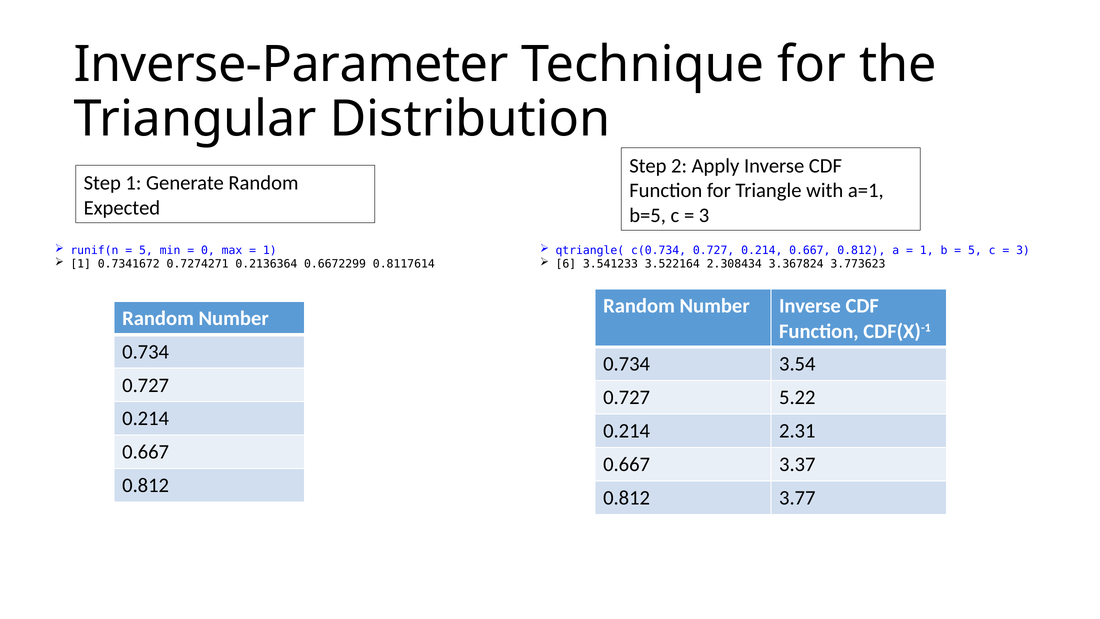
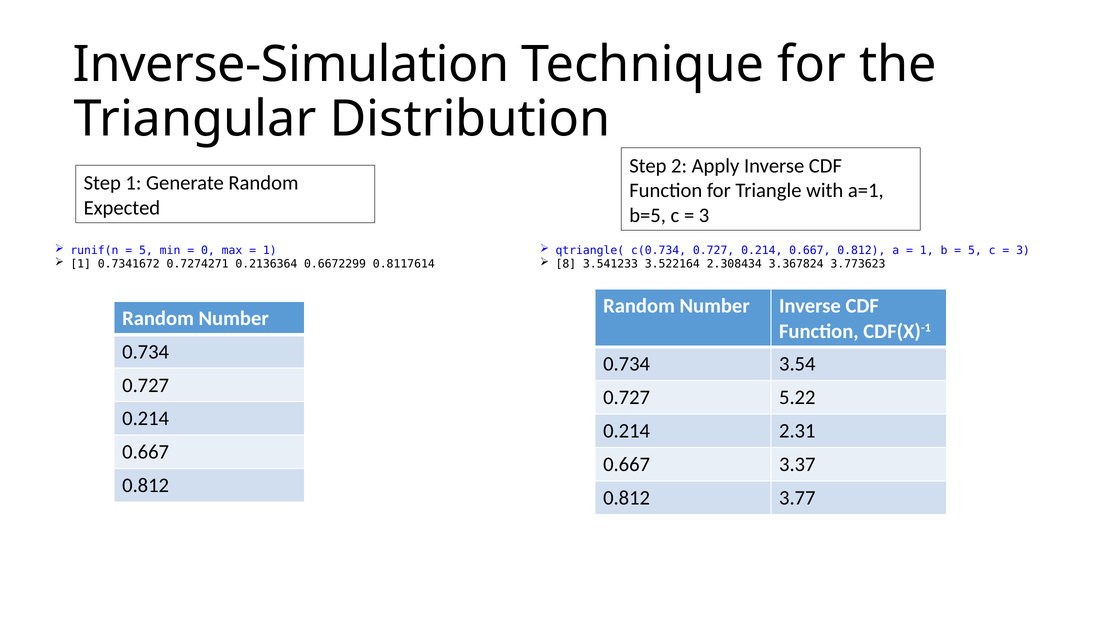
Inverse-Parameter: Inverse-Parameter -> Inverse-Simulation
6: 6 -> 8
